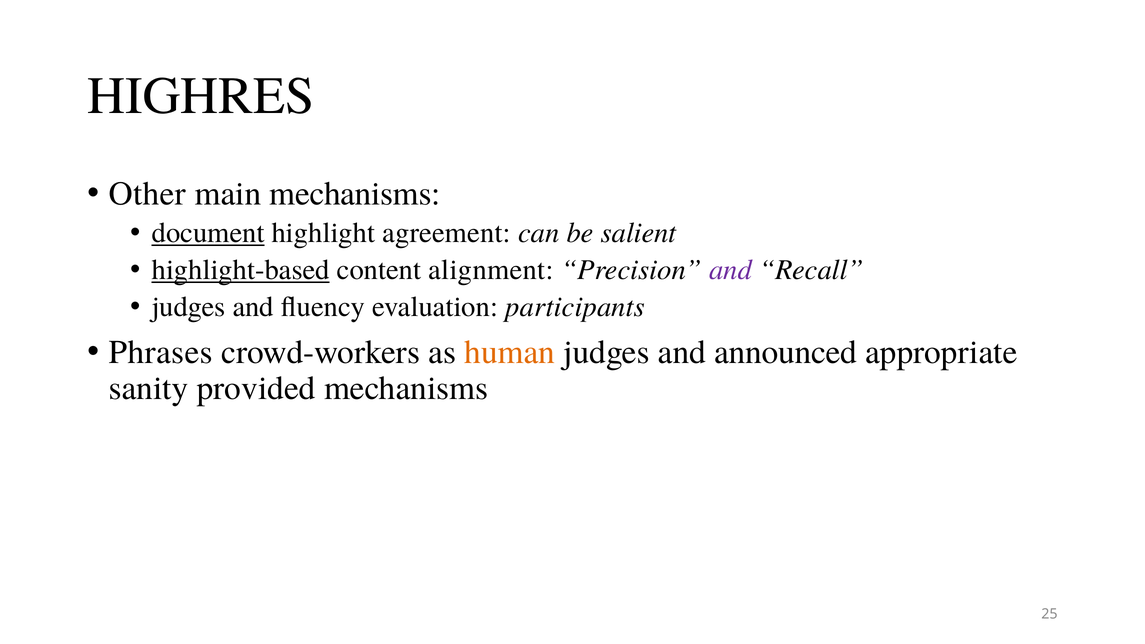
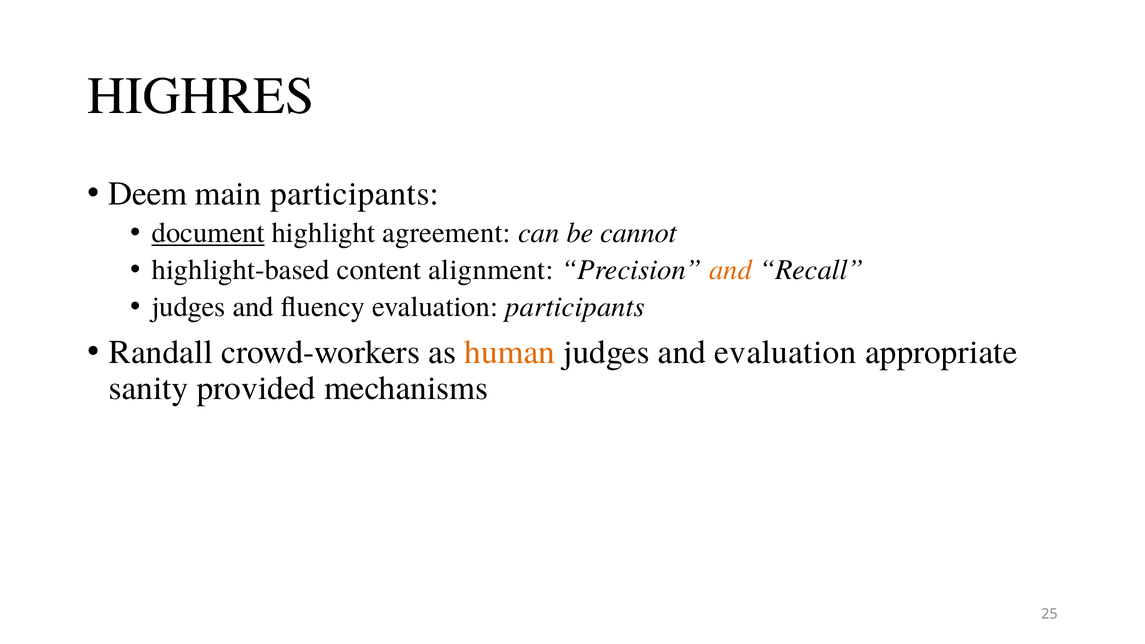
Other: Other -> Deem
main mechanisms: mechanisms -> participants
salient: salient -> cannot
highlight-based underline: present -> none
and at (731, 270) colour: purple -> orange
Phrases: Phrases -> Randall
and announced: announced -> evaluation
